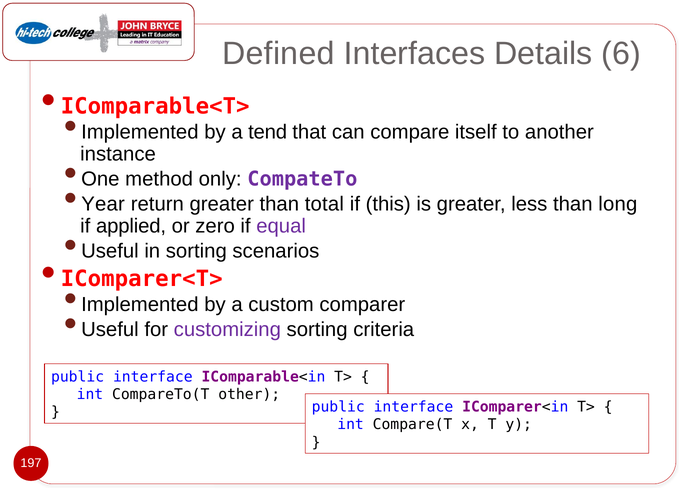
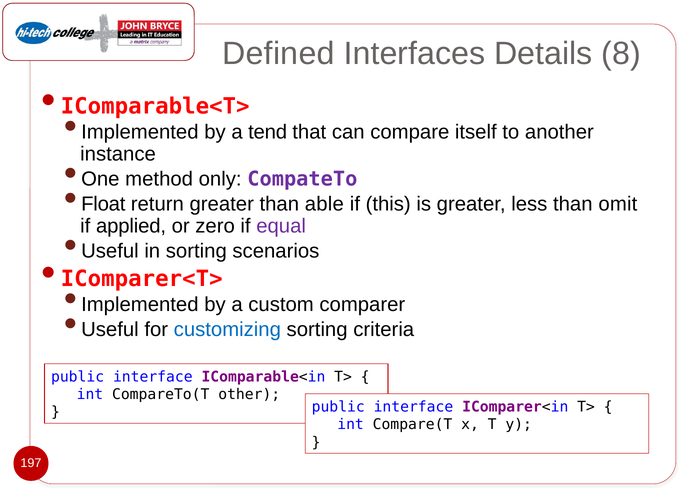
6: 6 -> 8
Year: Year -> Float
total: total -> able
long: long -> omit
customizing colour: purple -> blue
